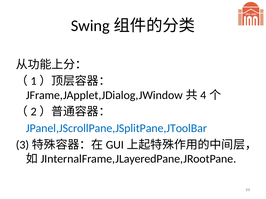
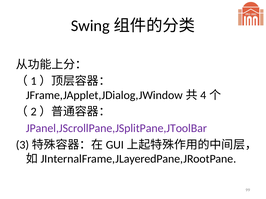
JPanel,JScrollPane,JSplitPane,JToolBar colour: blue -> purple
